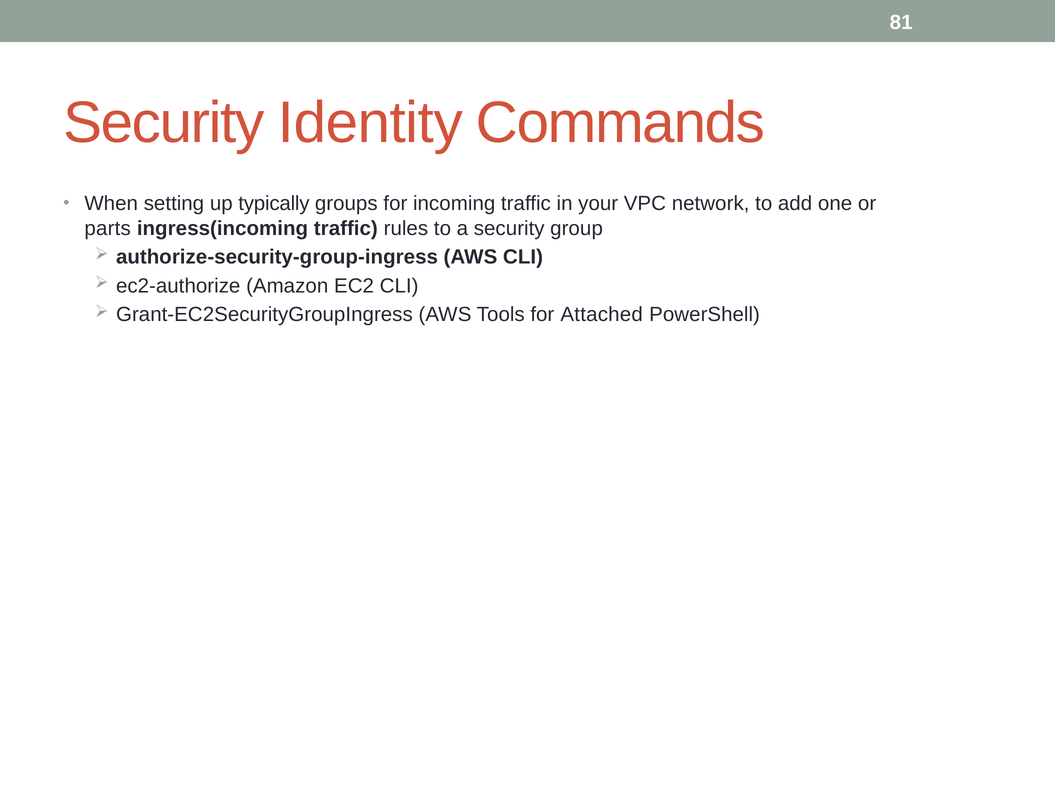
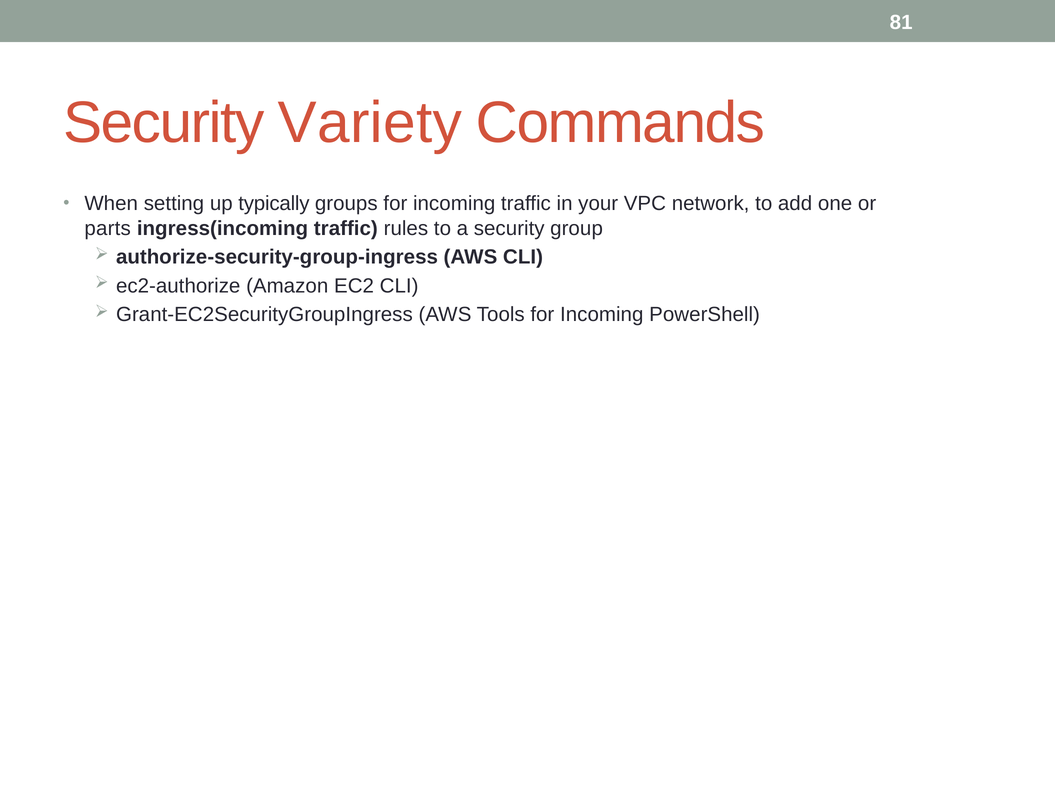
Identity: Identity -> Variety
Tools for Attached: Attached -> Incoming
